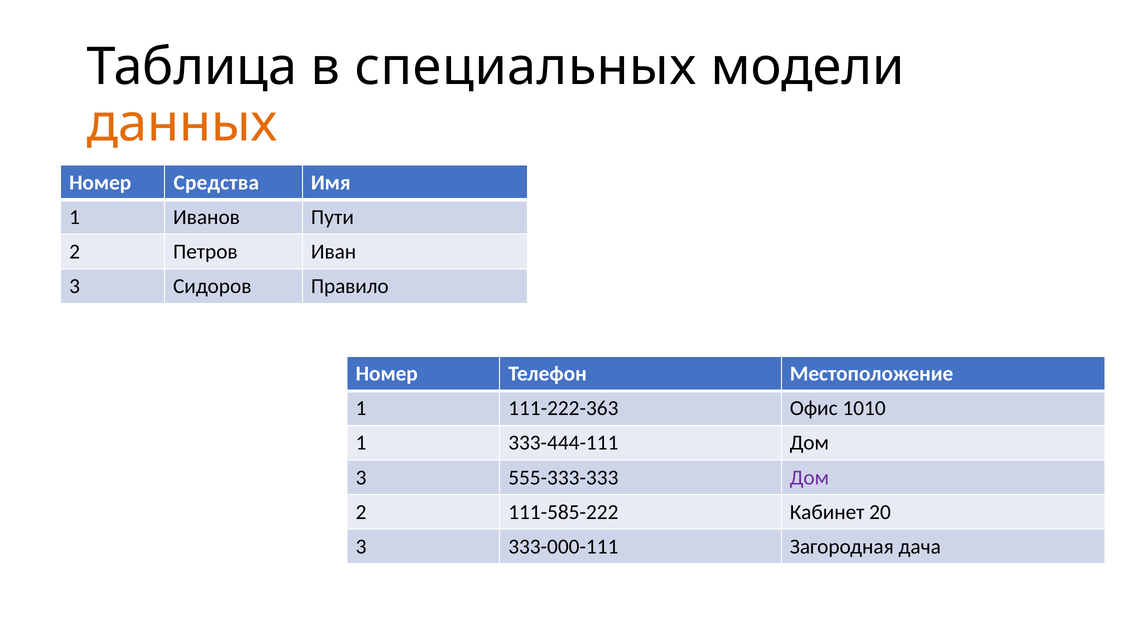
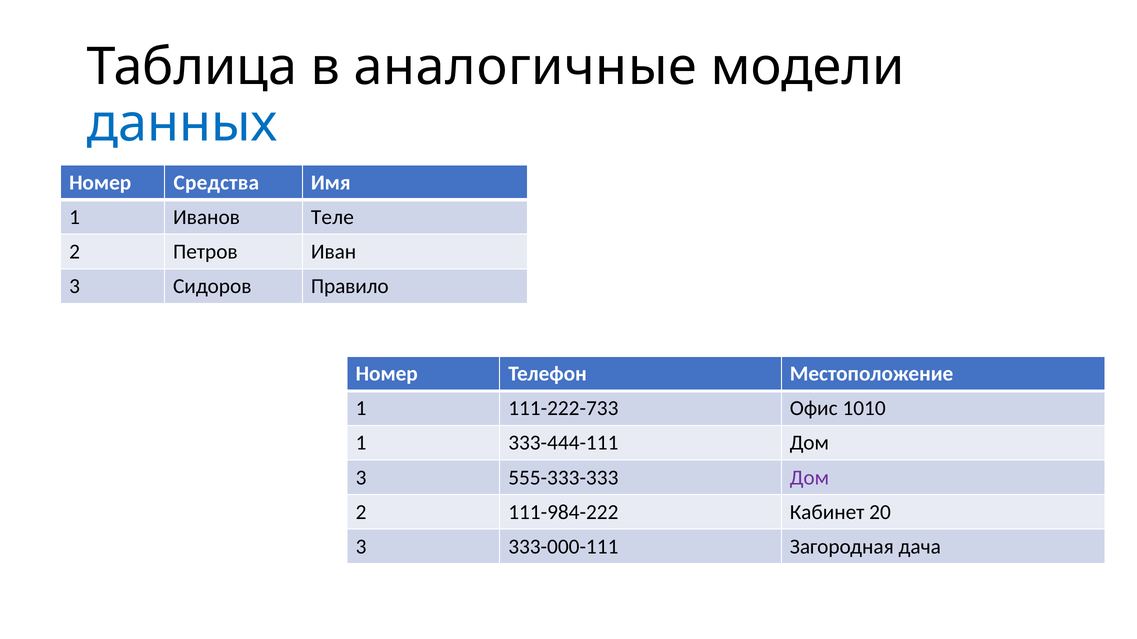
специальных: специальных -> аналогичные
данных colour: orange -> blue
Пути: Пути -> Теле
111-222-363: 111-222-363 -> 111-222-733
111-585-222: 111-585-222 -> 111-984-222
